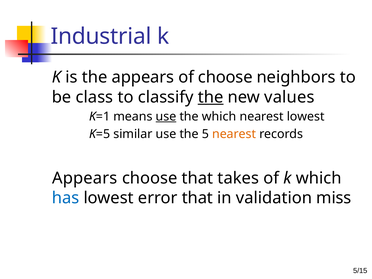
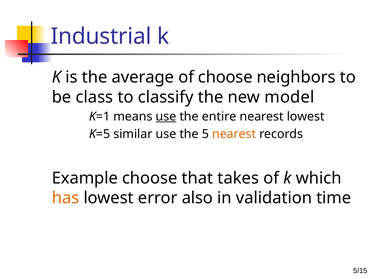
the appears: appears -> average
the at (211, 97) underline: present -> none
values: values -> model
the which: which -> entire
Appears at (85, 178): Appears -> Example
has colour: blue -> orange
error that: that -> also
miss: miss -> time
